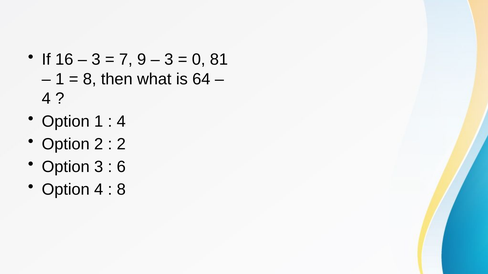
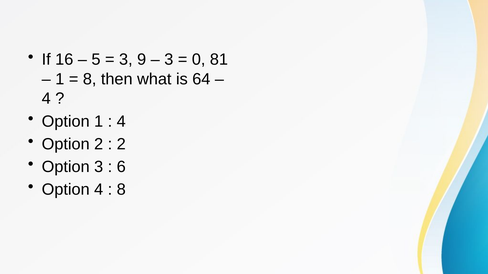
3 at (96, 60): 3 -> 5
7 at (126, 60): 7 -> 3
